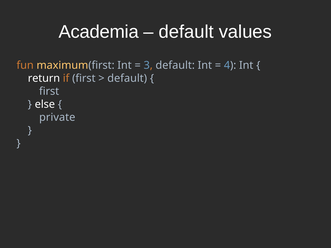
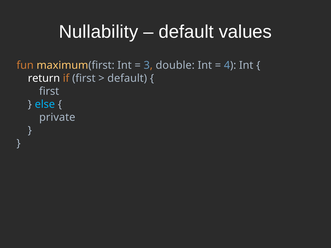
Academia: Academia -> Nullability
3 default: default -> double
else colour: white -> light blue
